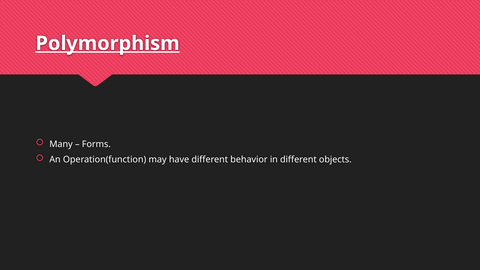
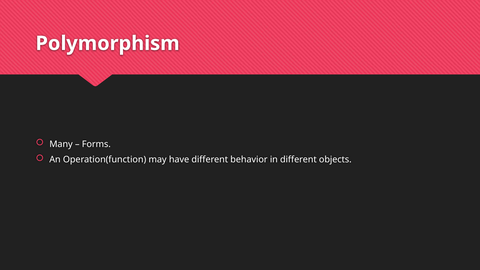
Polymorphism underline: present -> none
